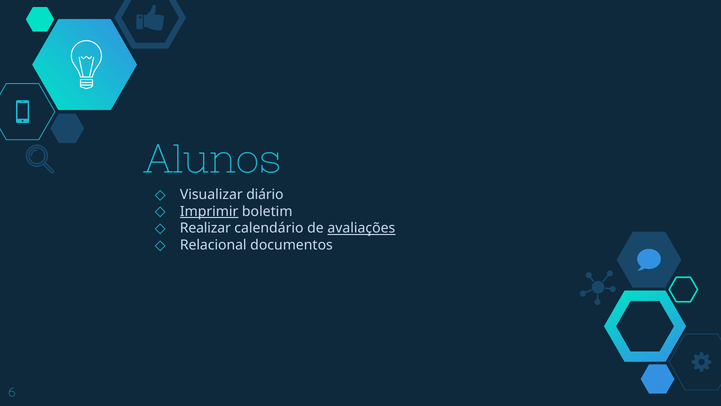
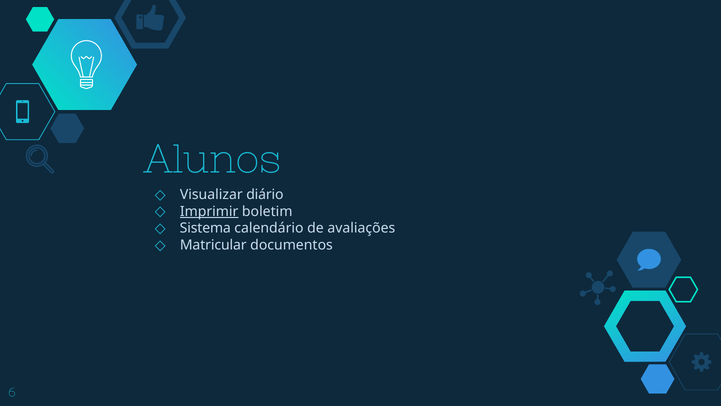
Realizar: Realizar -> Sistema
avaliações underline: present -> none
Relacional: Relacional -> Matricular
